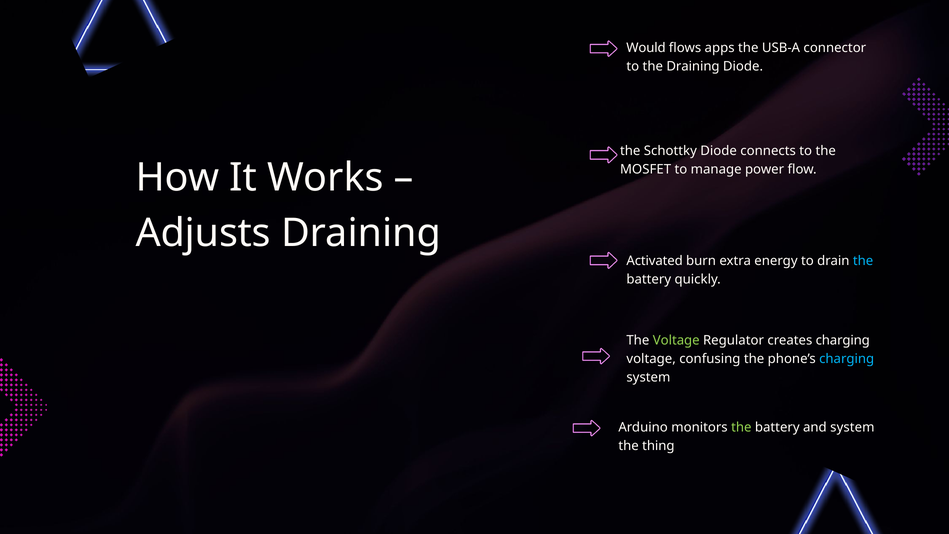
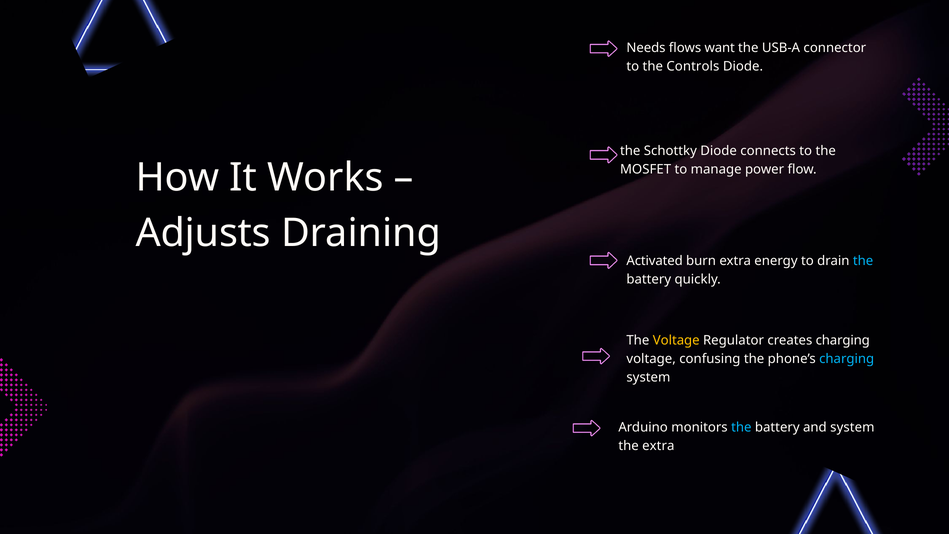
Would: Would -> Needs
apps: apps -> want
the Draining: Draining -> Controls
Voltage at (676, 340) colour: light green -> yellow
the at (741, 427) colour: light green -> light blue
the thing: thing -> extra
